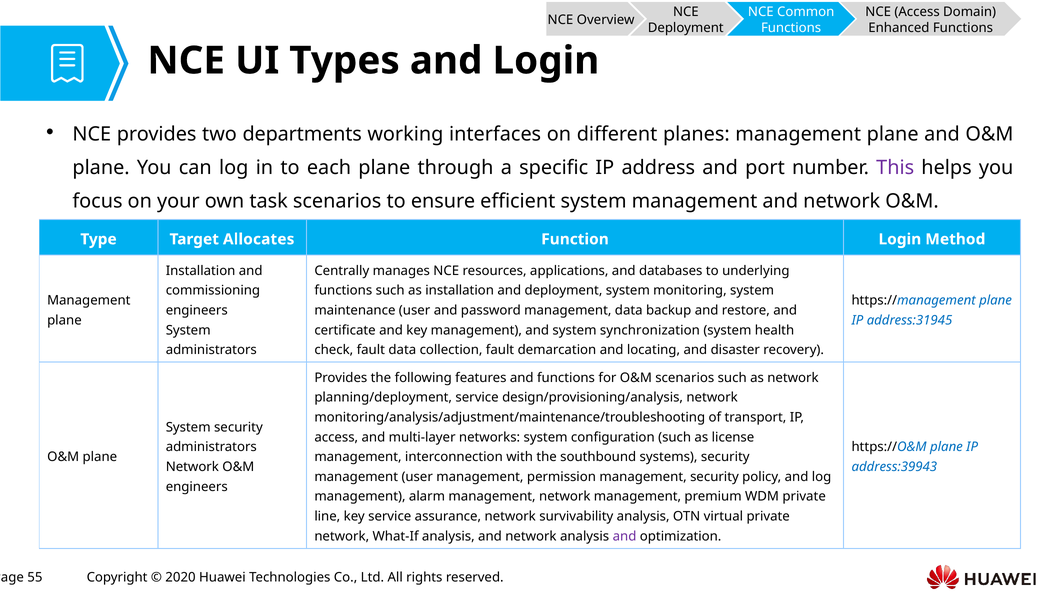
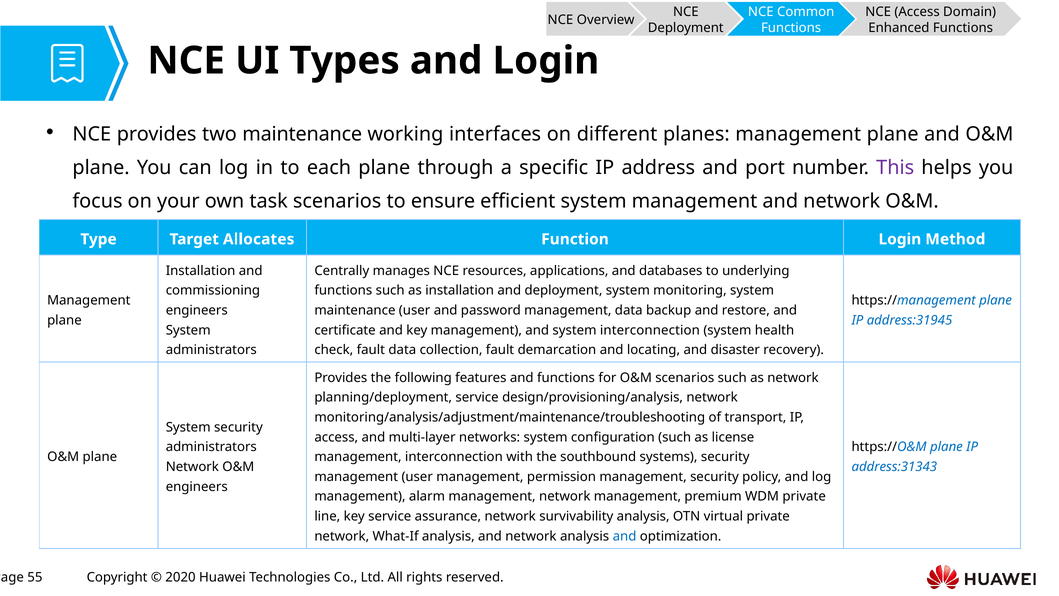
two departments: departments -> maintenance
system synchronization: synchronization -> interconnection
address:39943: address:39943 -> address:31343
and at (625, 536) colour: purple -> blue
